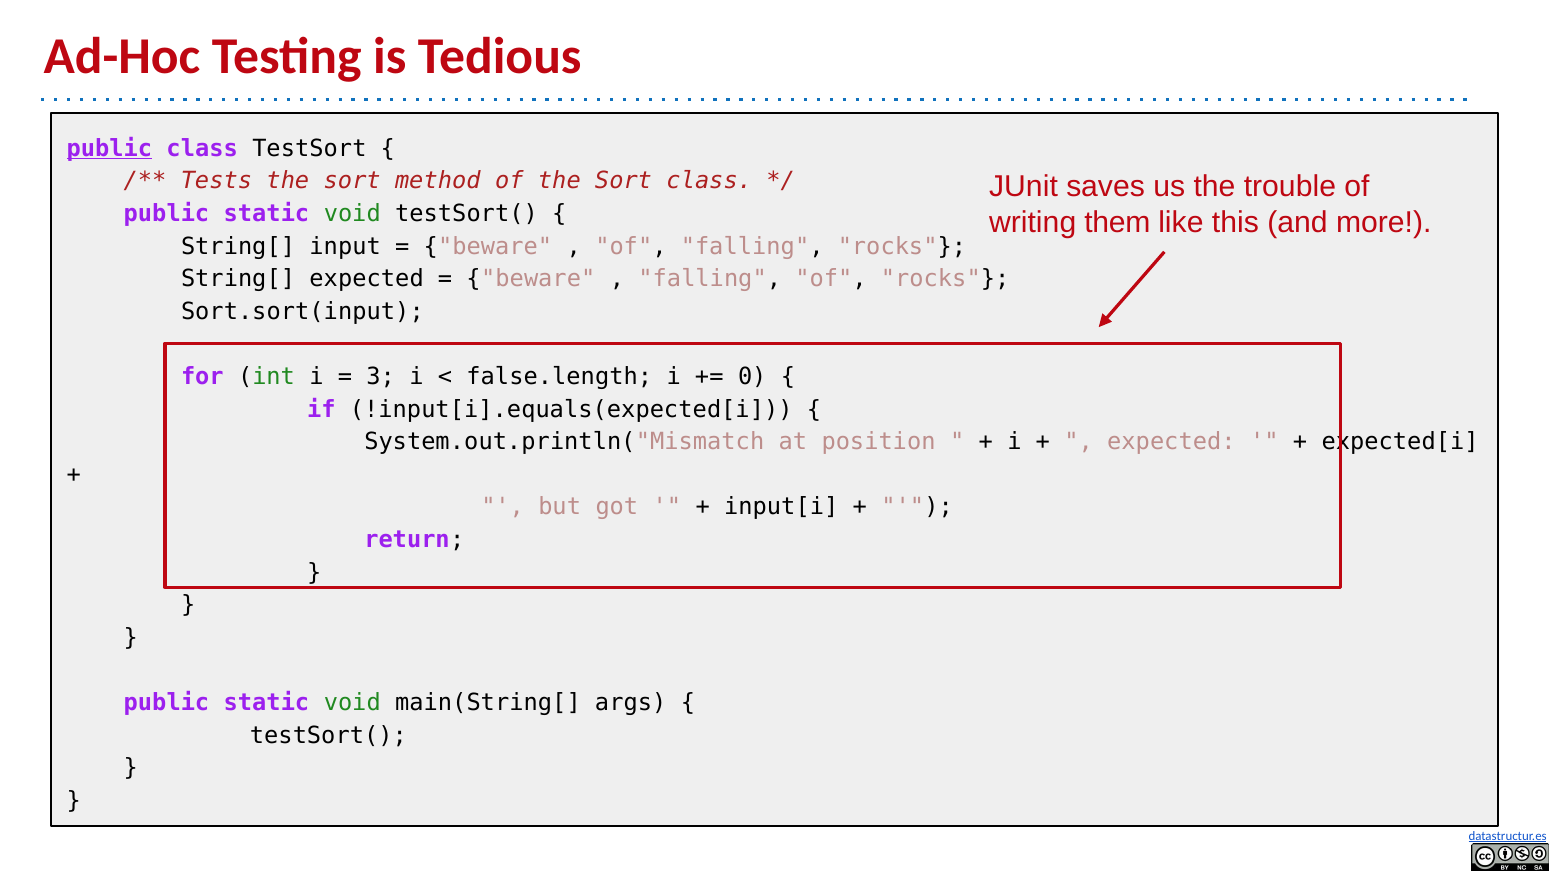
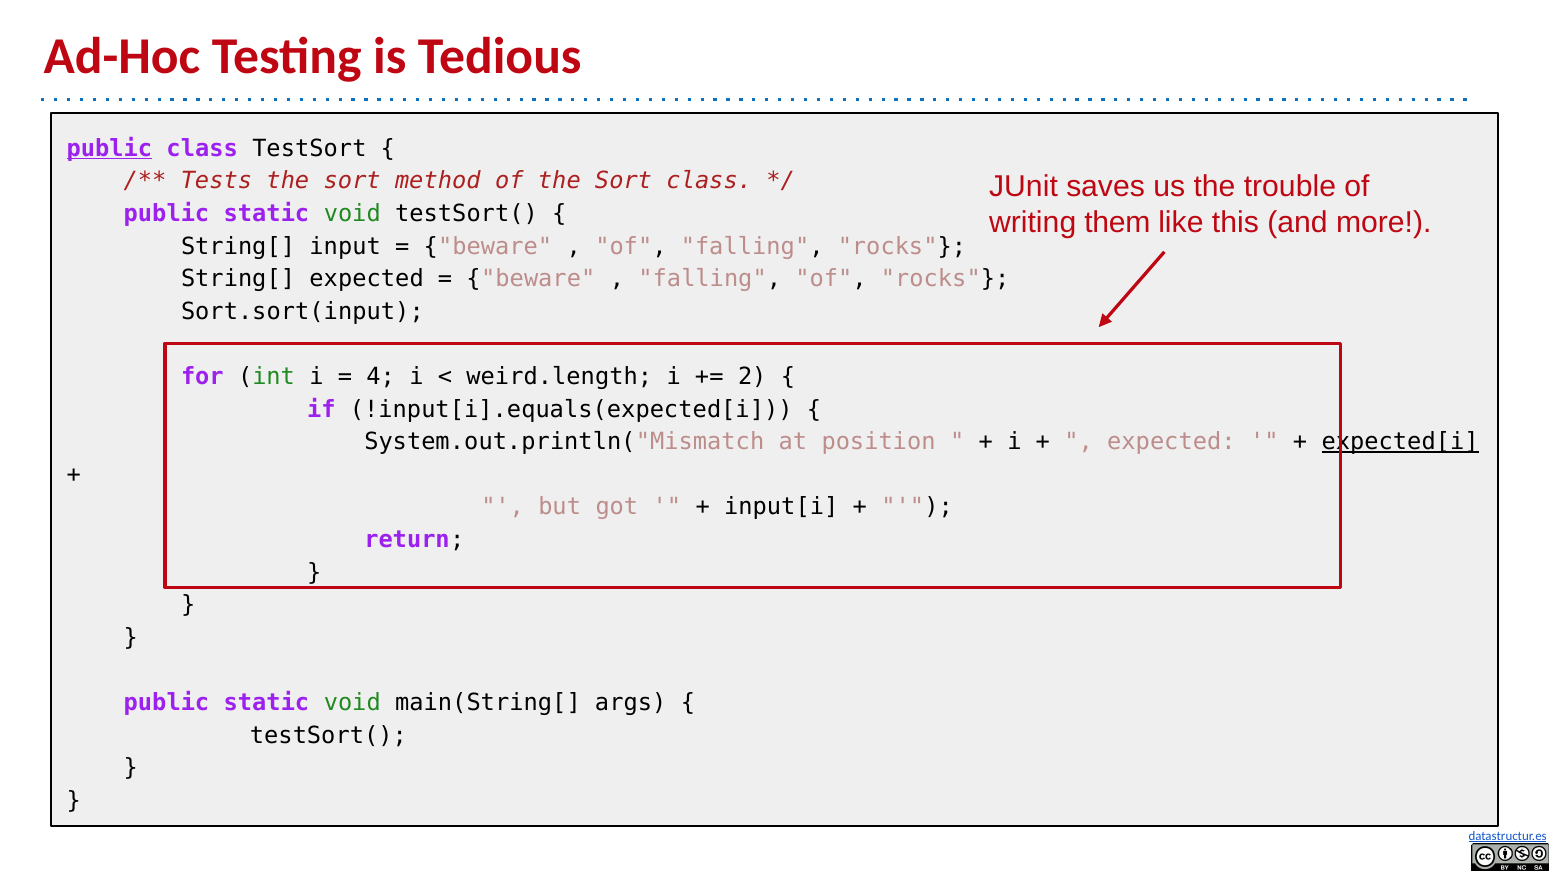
3: 3 -> 4
false.length: false.length -> weird.length
0: 0 -> 2
expected[i underline: none -> present
